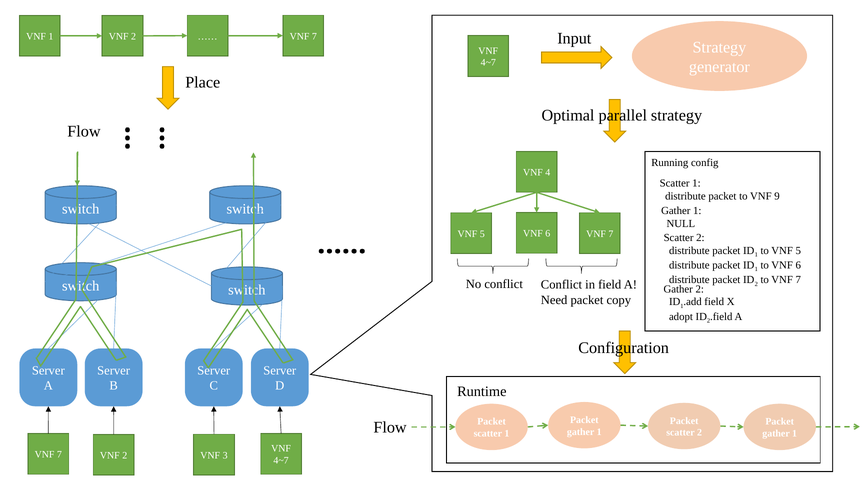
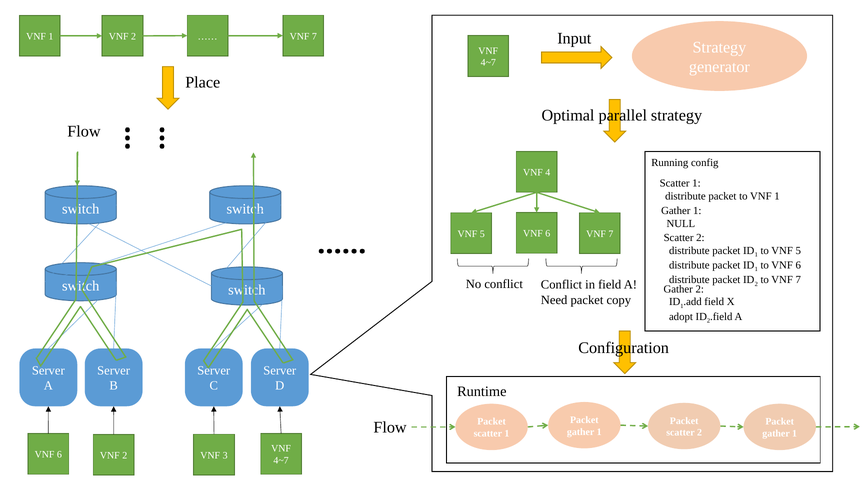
to VNF 9: 9 -> 1
7 at (59, 455): 7 -> 6
